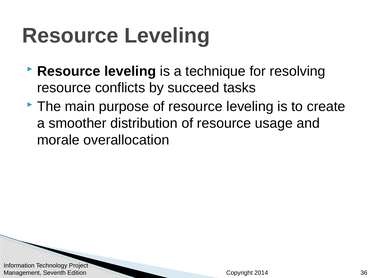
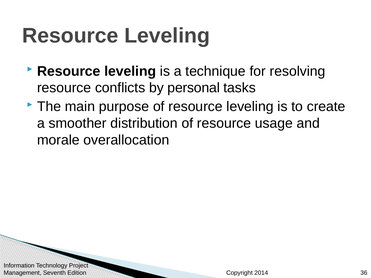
succeed: succeed -> personal
